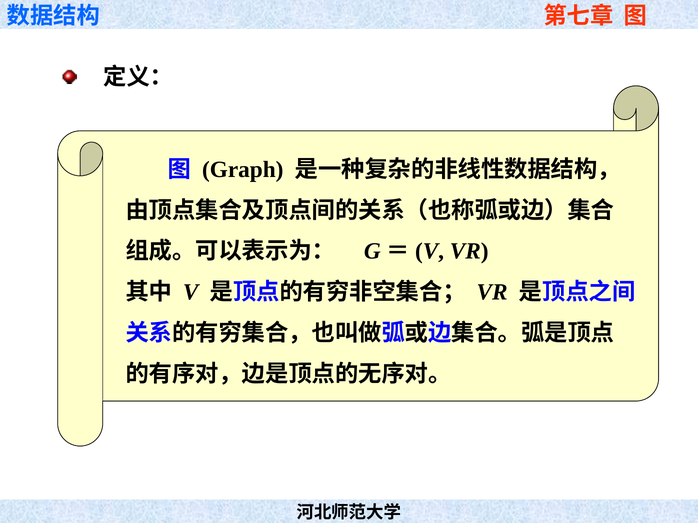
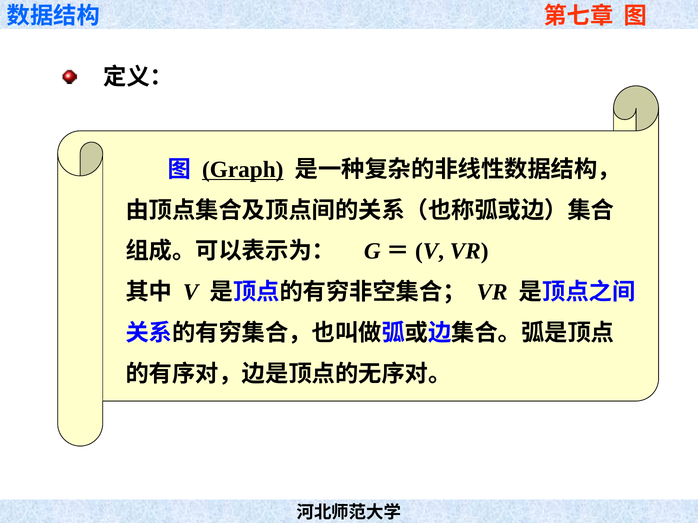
Graph underline: none -> present
